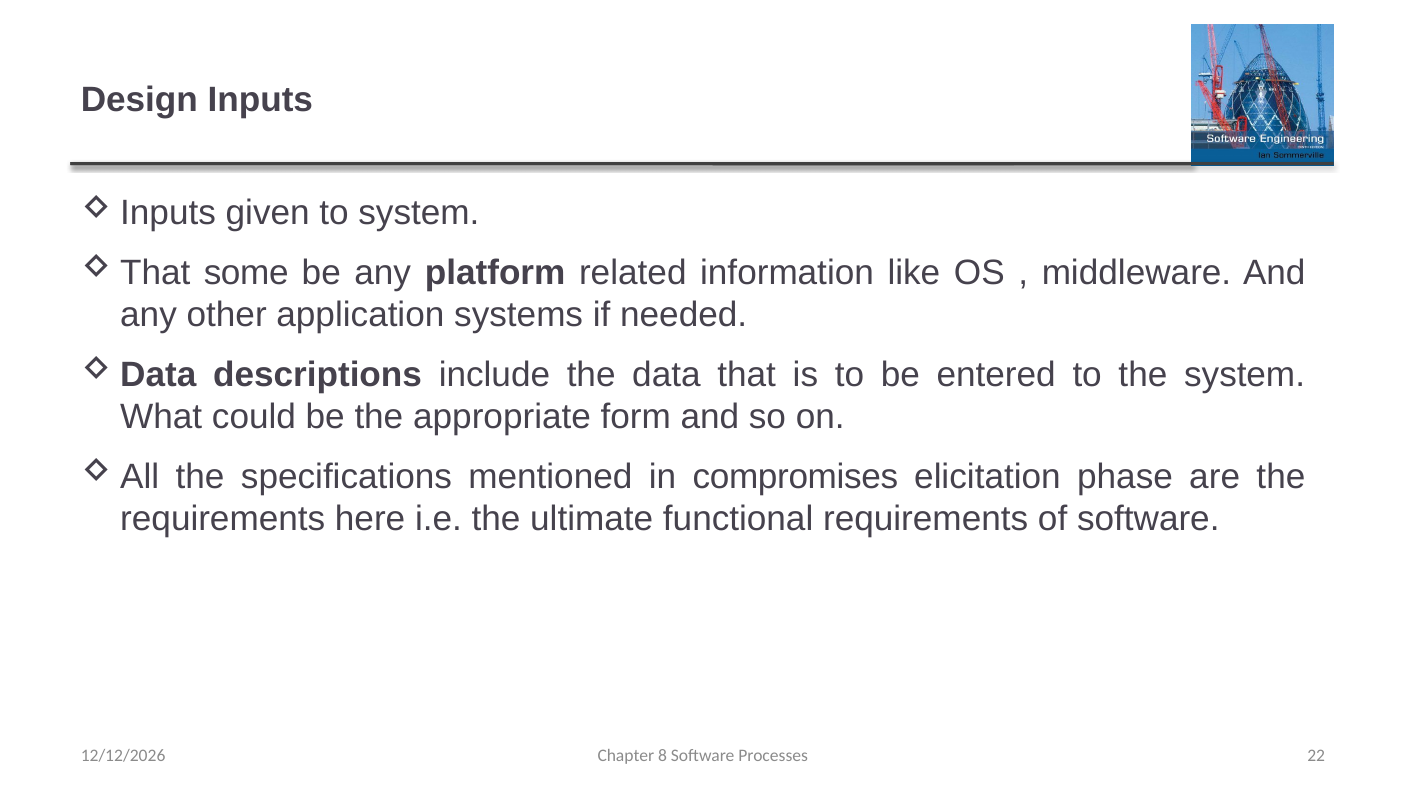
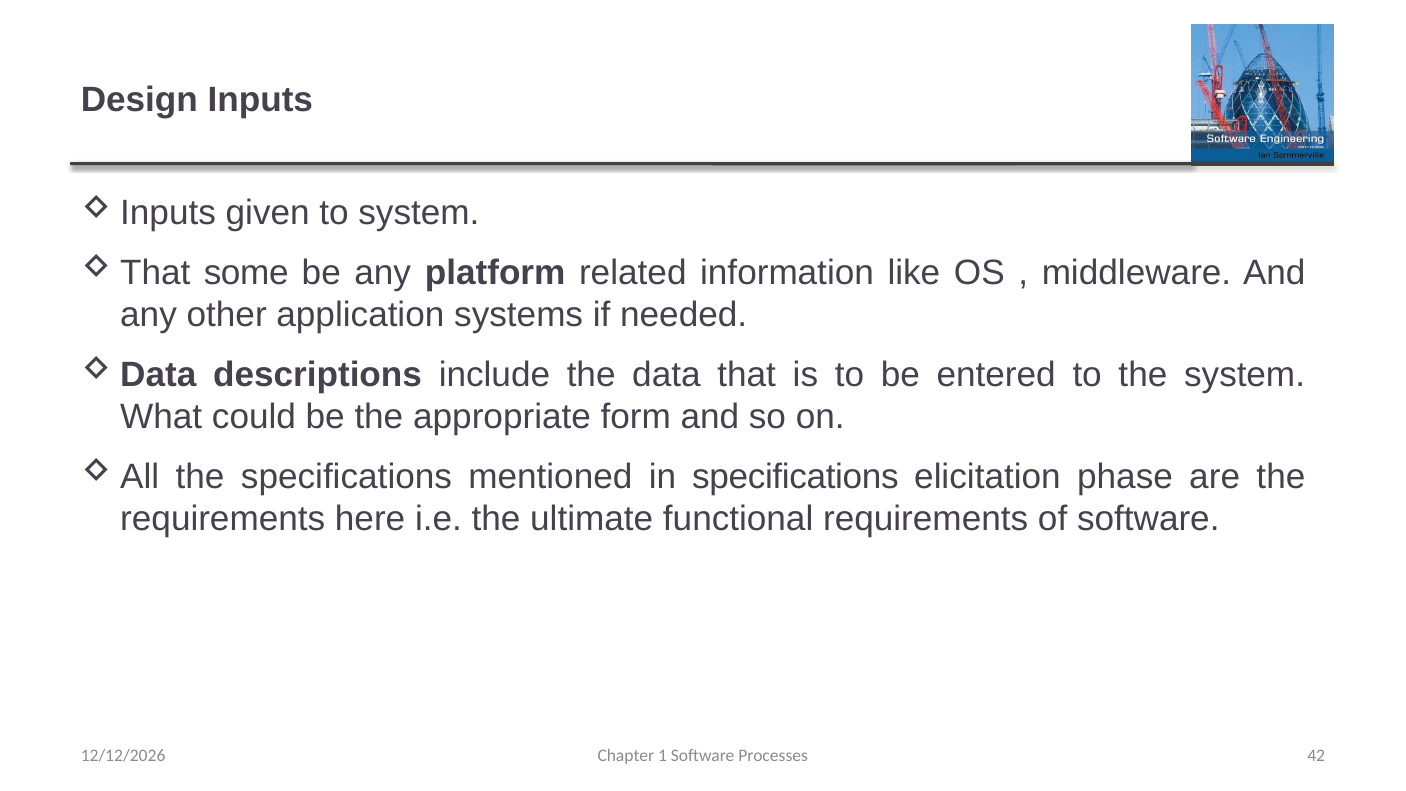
in compromises: compromises -> specifications
8: 8 -> 1
22: 22 -> 42
